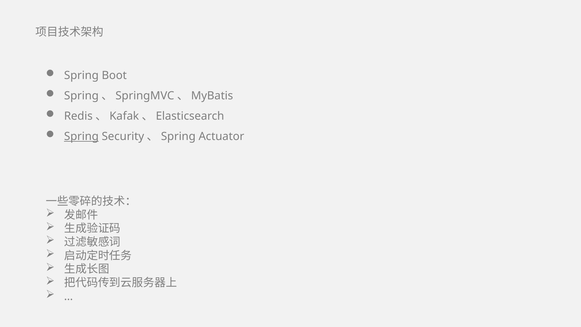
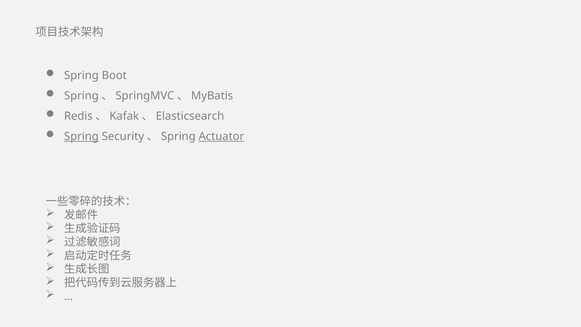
Actuator underline: none -> present
